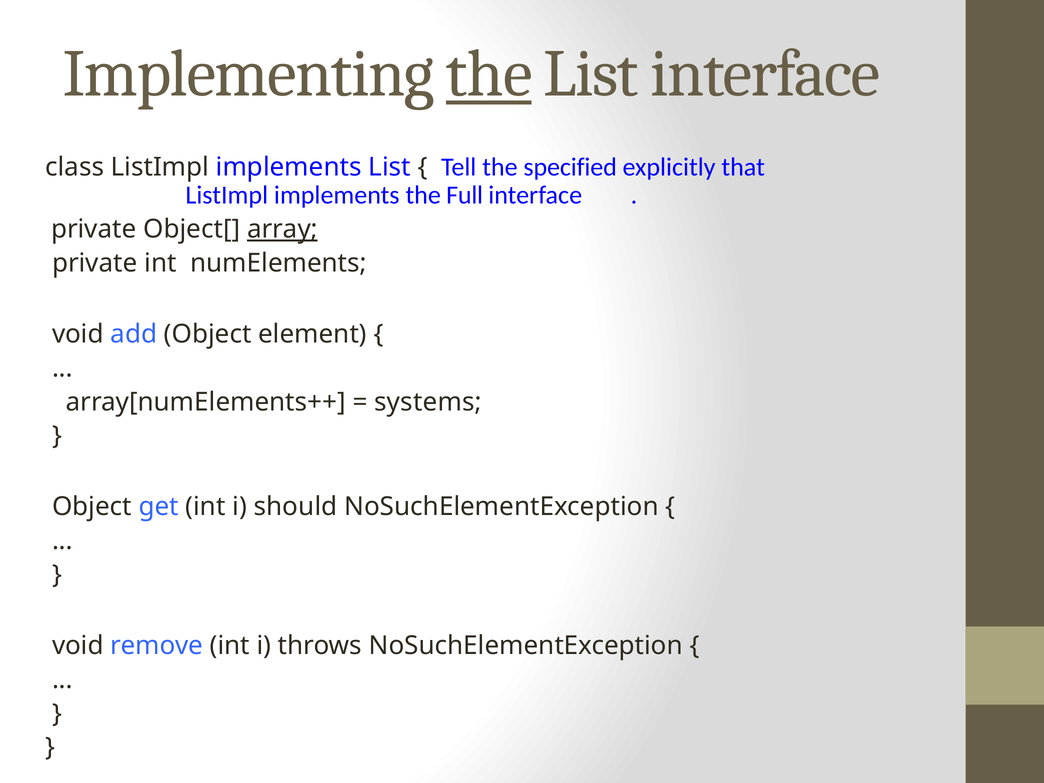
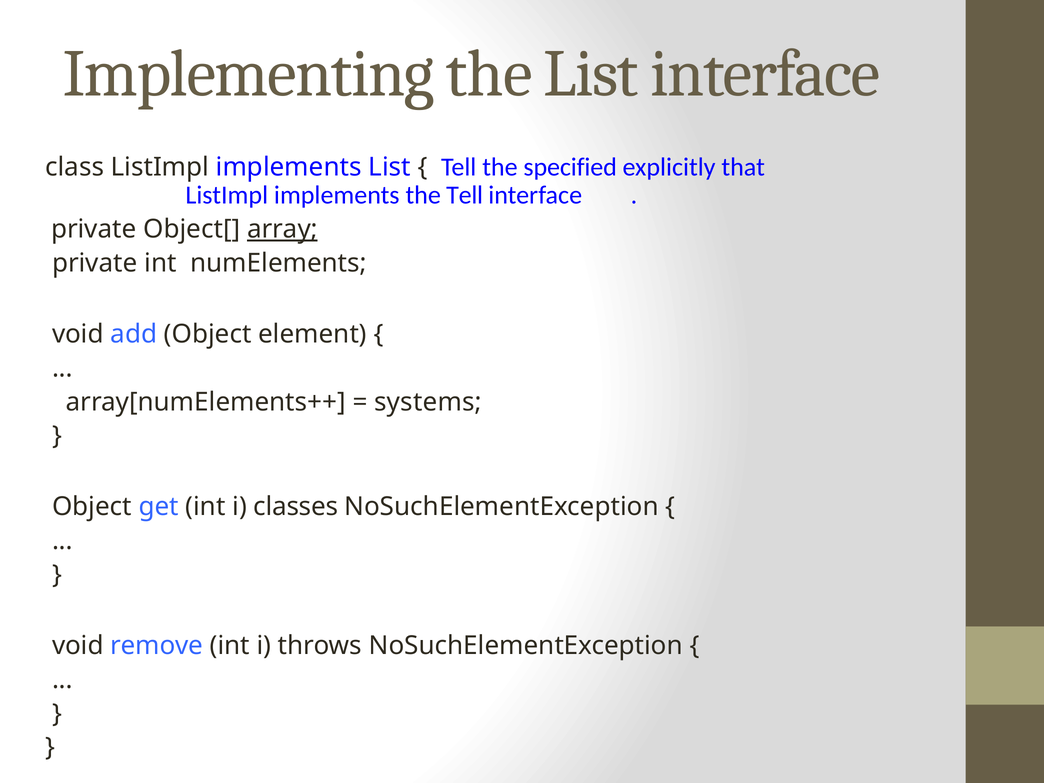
the at (489, 74) underline: present -> none
the Full: Full -> Tell
should: should -> classes
